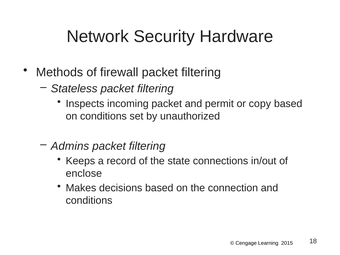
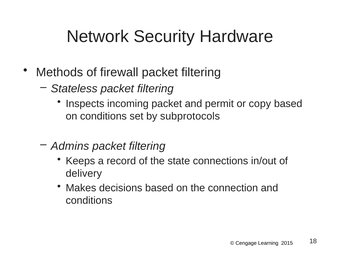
unauthorized: unauthorized -> subprotocols
enclose: enclose -> delivery
